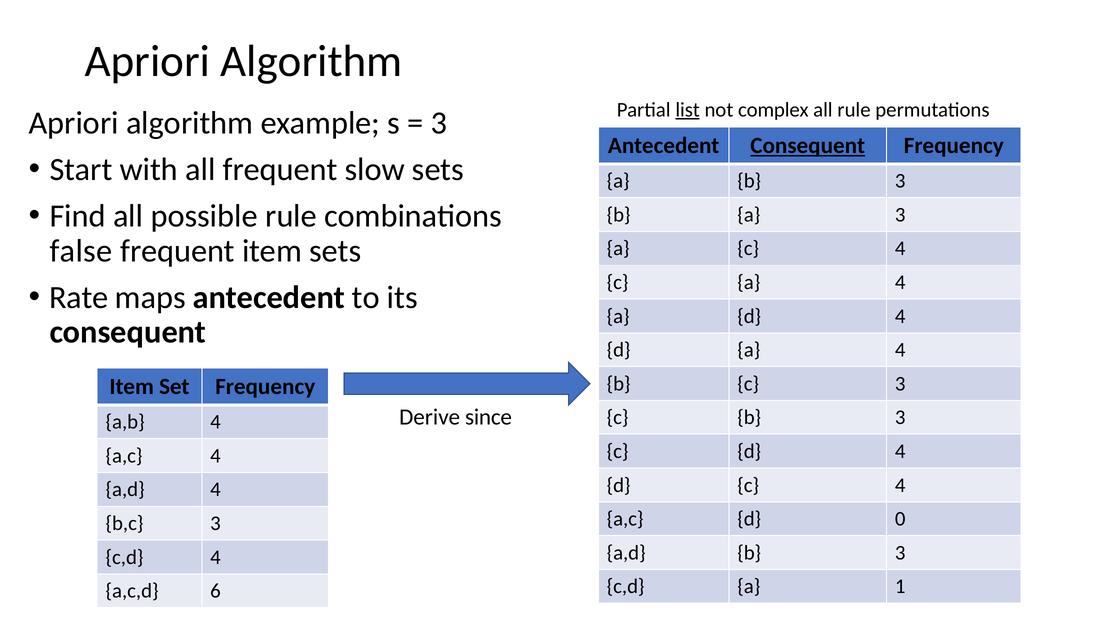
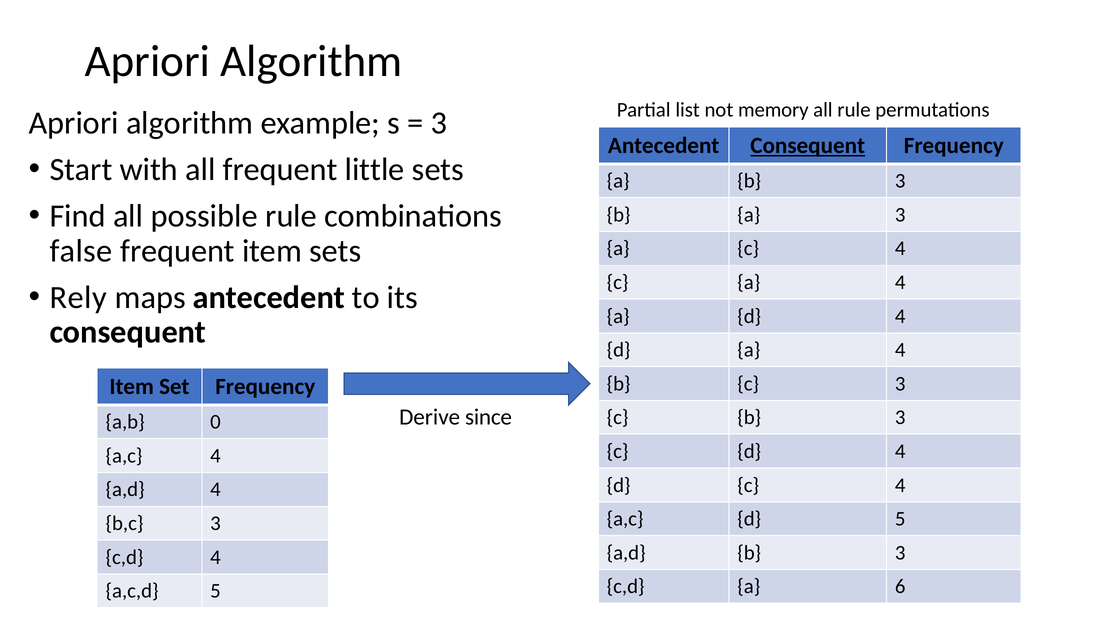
list underline: present -> none
complex: complex -> memory
slow: slow -> little
Rate: Rate -> Rely
a,b 4: 4 -> 0
d 0: 0 -> 5
1: 1 -> 6
a,c,d 6: 6 -> 5
